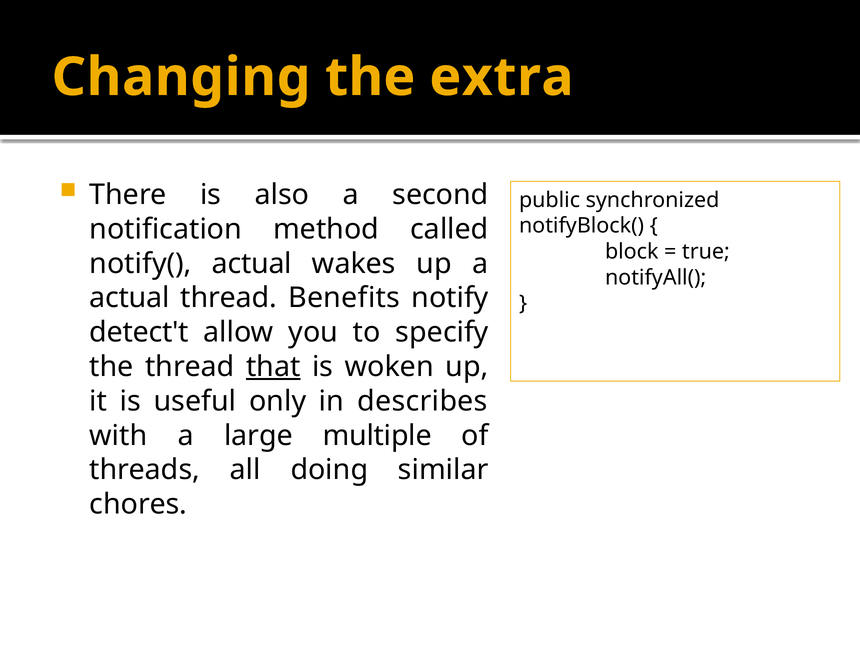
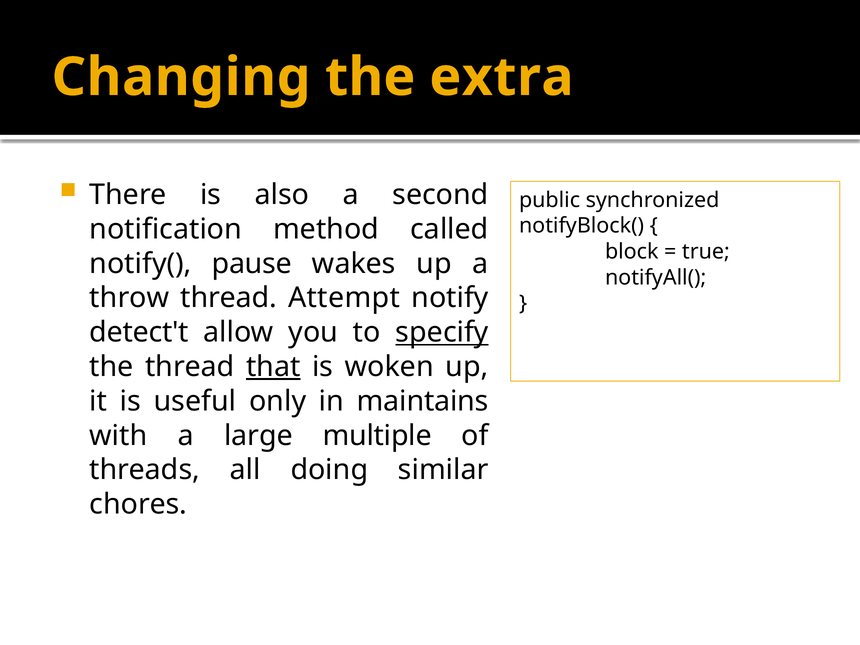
notify( actual: actual -> pause
actual at (130, 298): actual -> throw
Benefits: Benefits -> Attempt
specify underline: none -> present
describes: describes -> maintains
